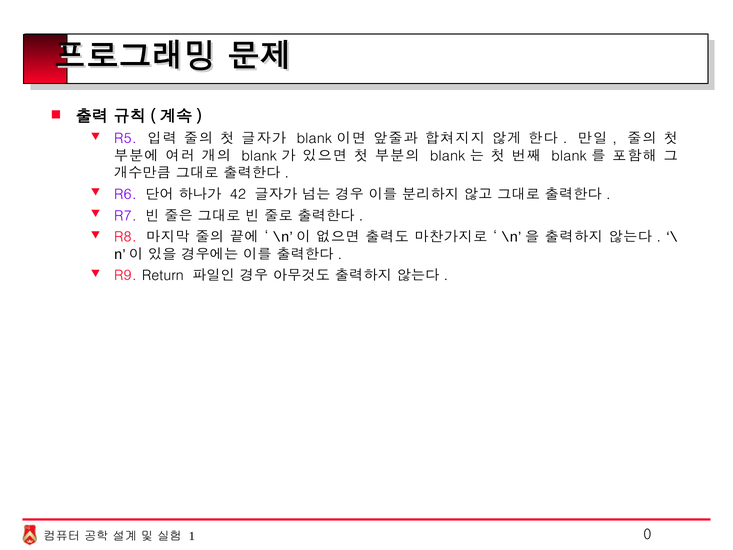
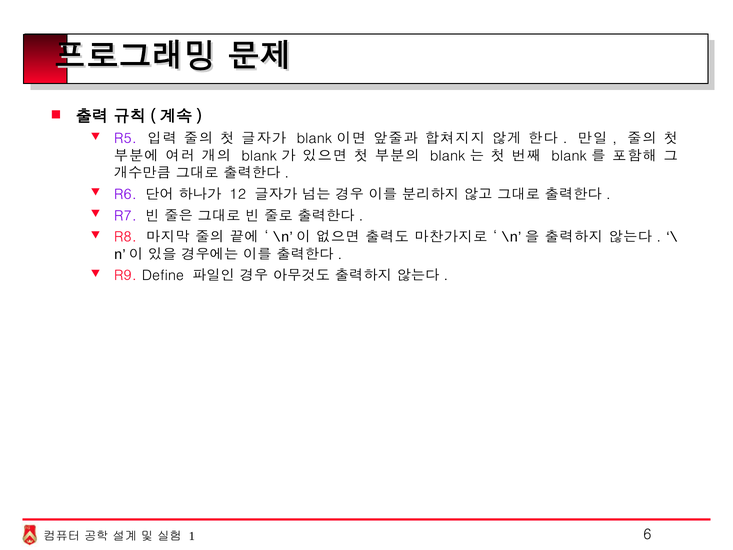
42: 42 -> 12
Return: Return -> Define
0: 0 -> 6
